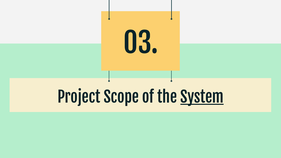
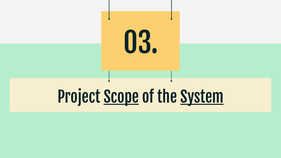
Scope underline: none -> present
